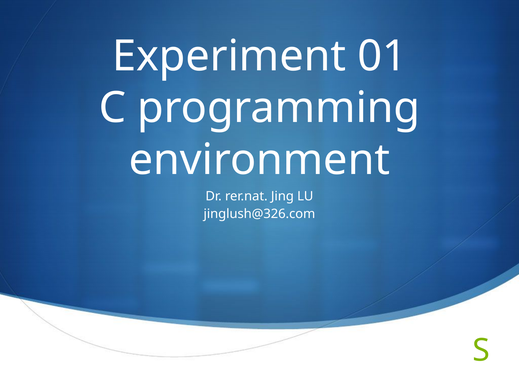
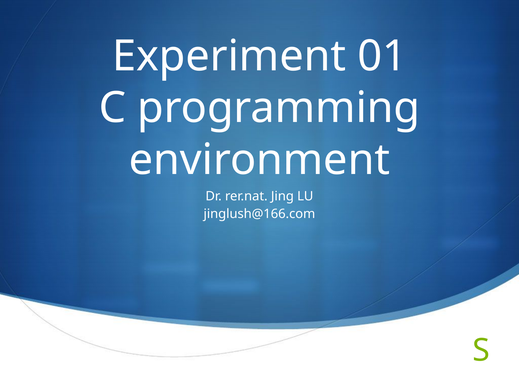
jinglush@326.com: jinglush@326.com -> jinglush@166.com
